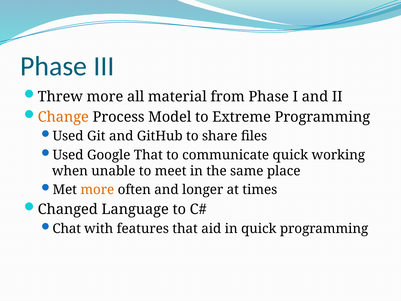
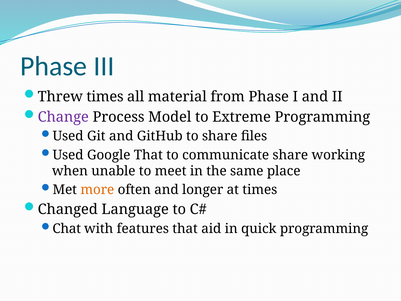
Threw more: more -> times
Change colour: orange -> purple
communicate quick: quick -> share
